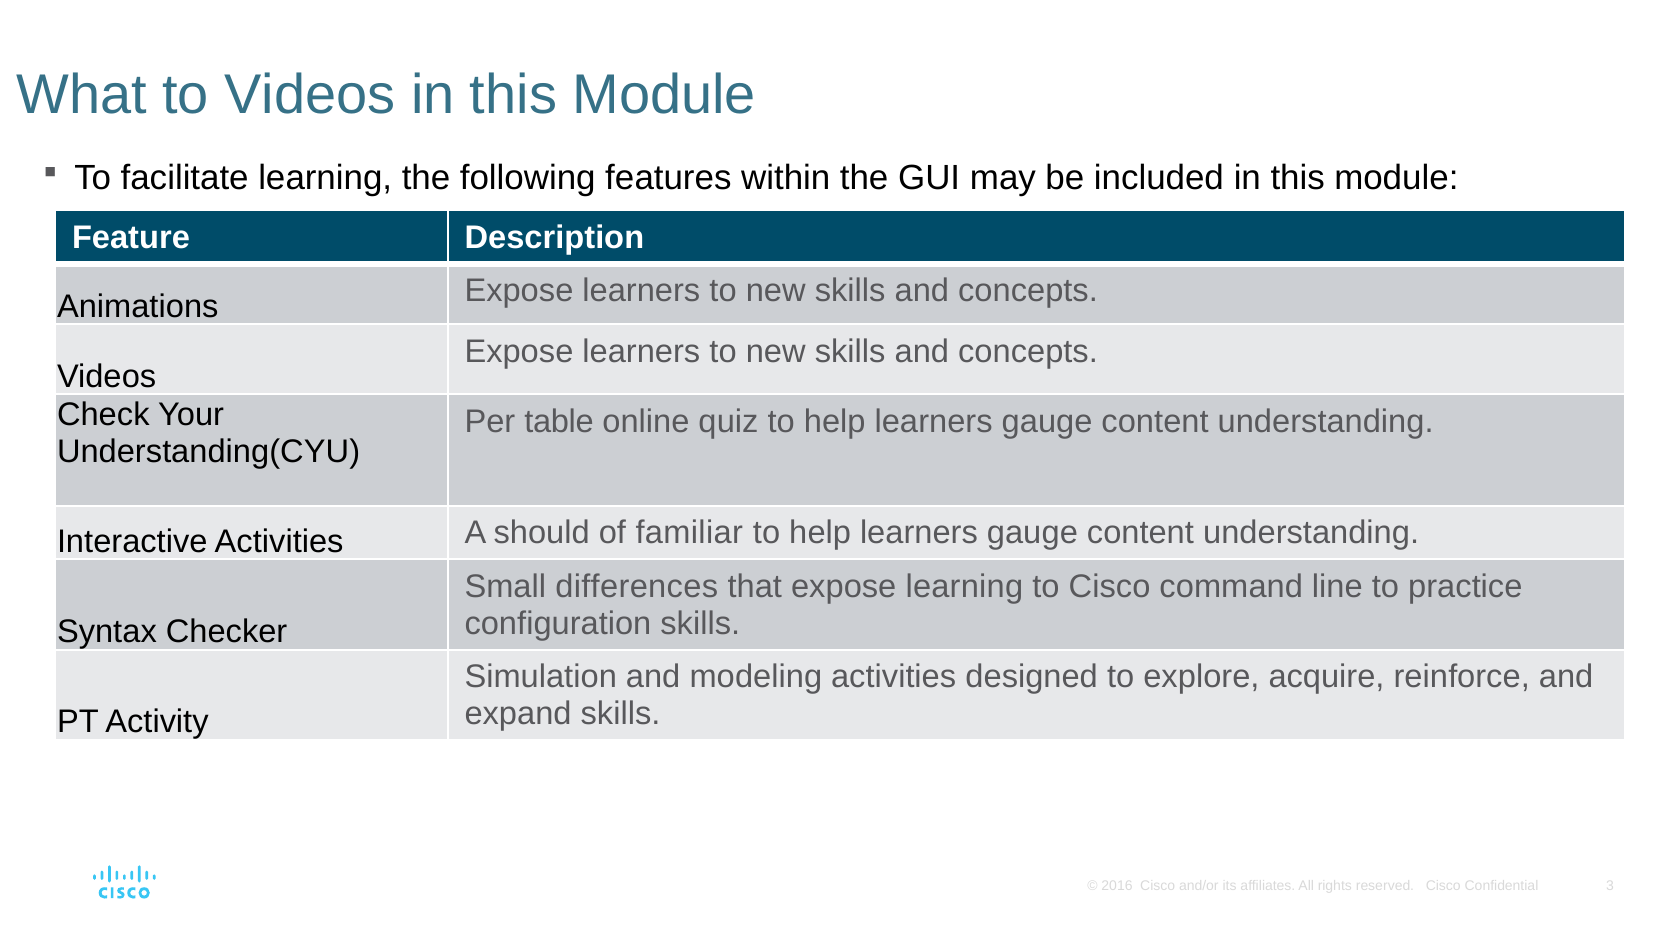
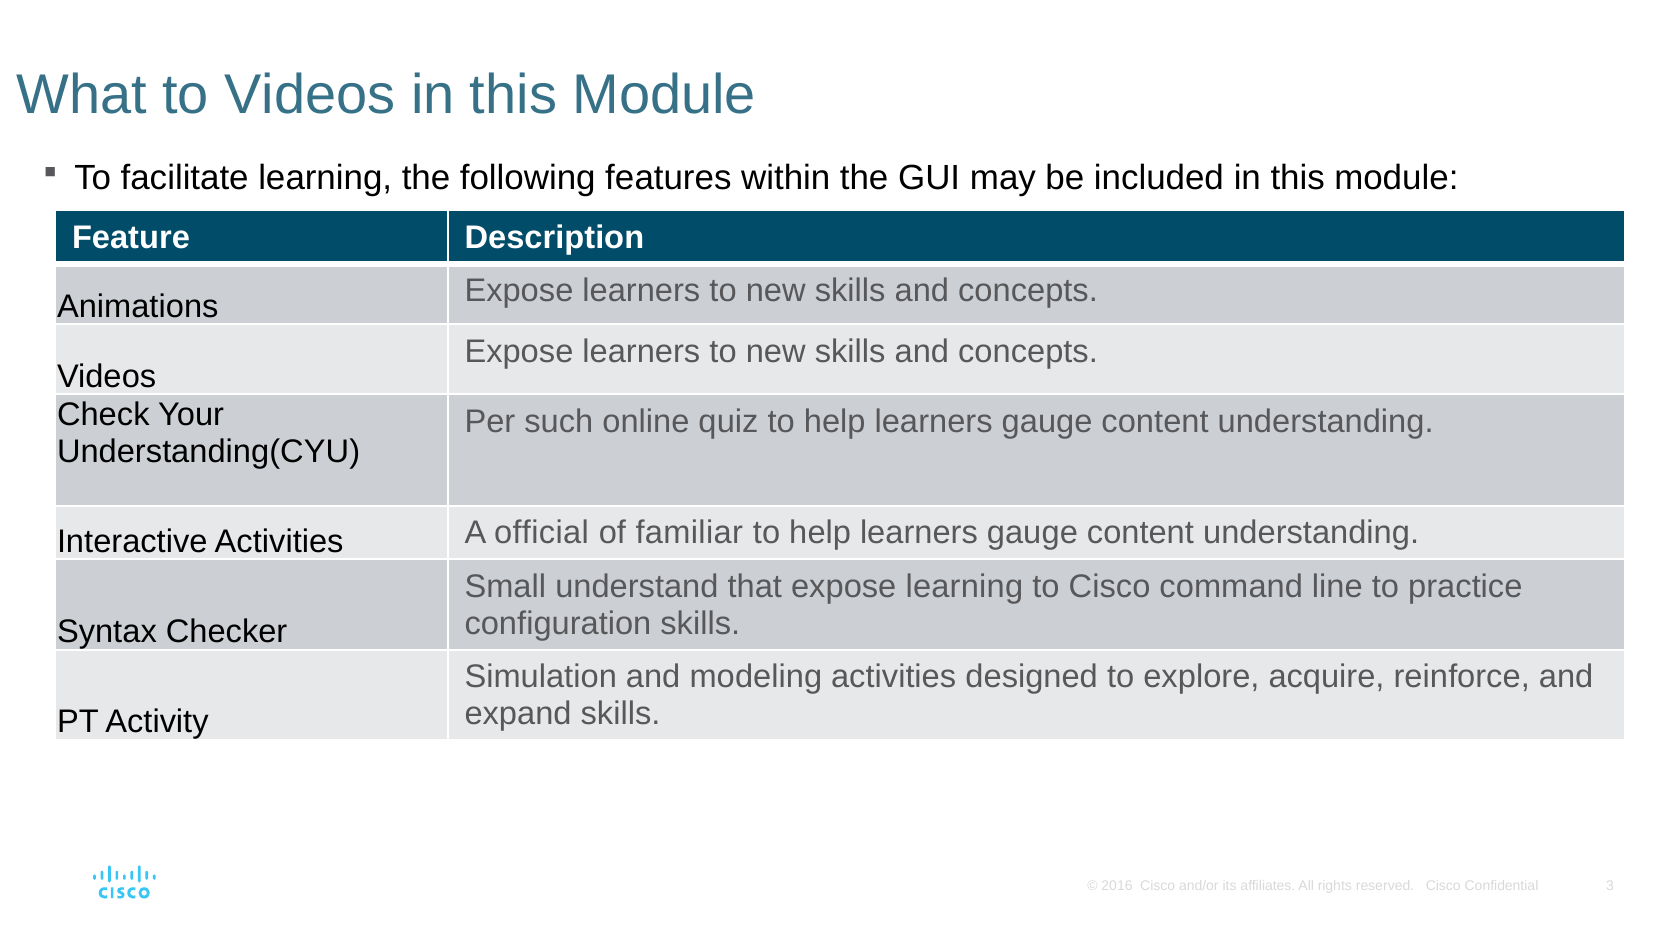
table: table -> such
should: should -> official
differences: differences -> understand
